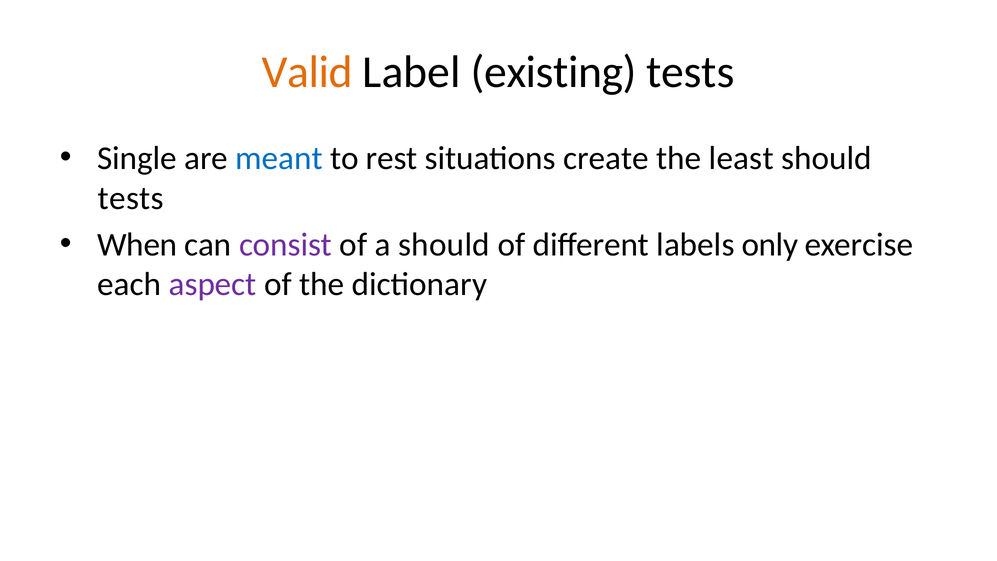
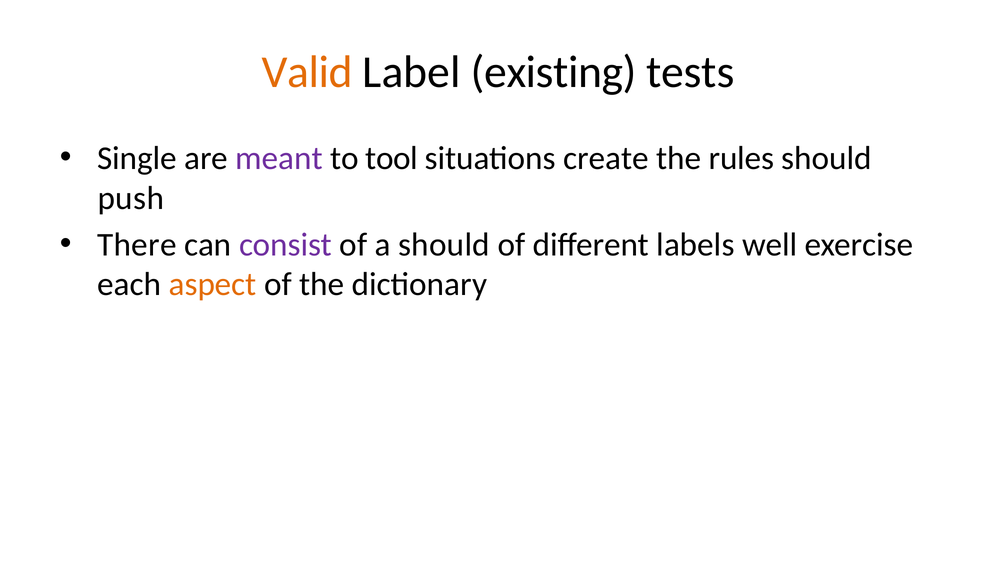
meant colour: blue -> purple
rest: rest -> tool
least: least -> rules
tests at (131, 198): tests -> push
When: When -> There
only: only -> well
aspect colour: purple -> orange
